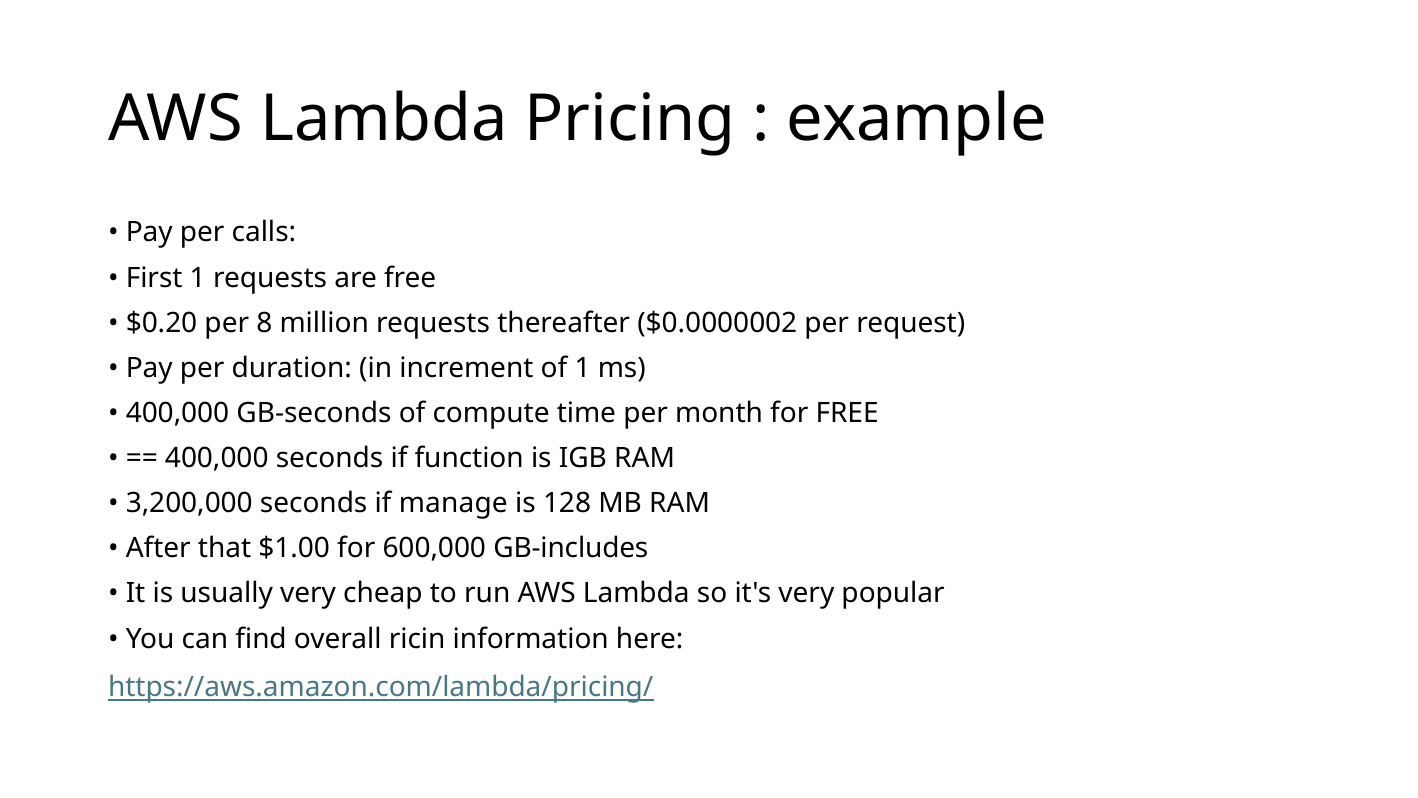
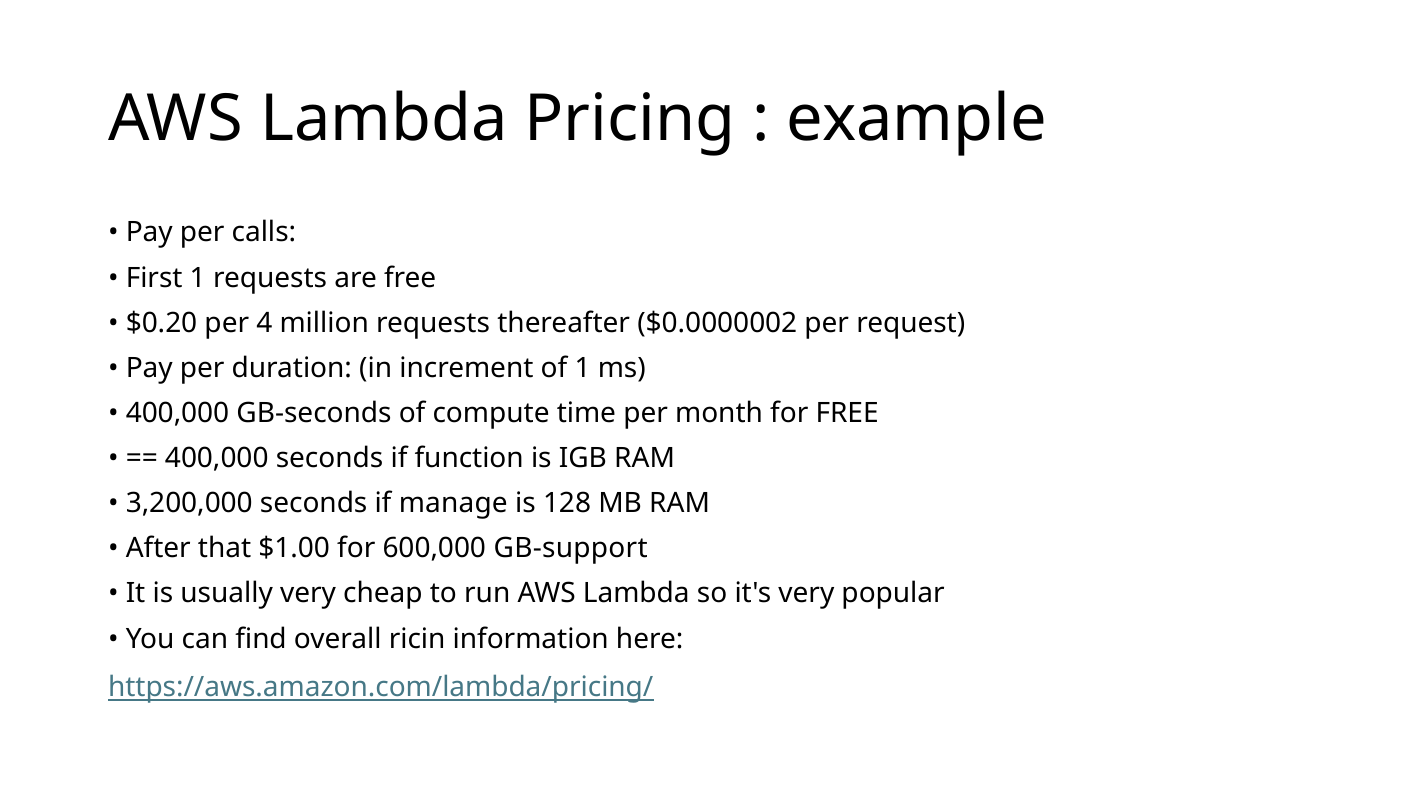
8: 8 -> 4
GB-includes: GB-includes -> GB-support
